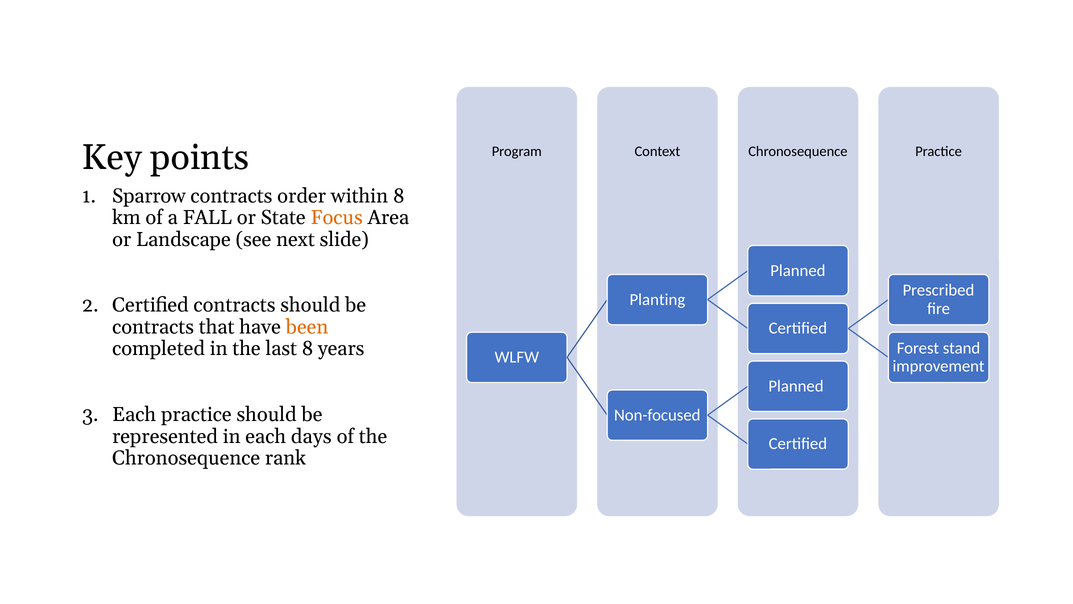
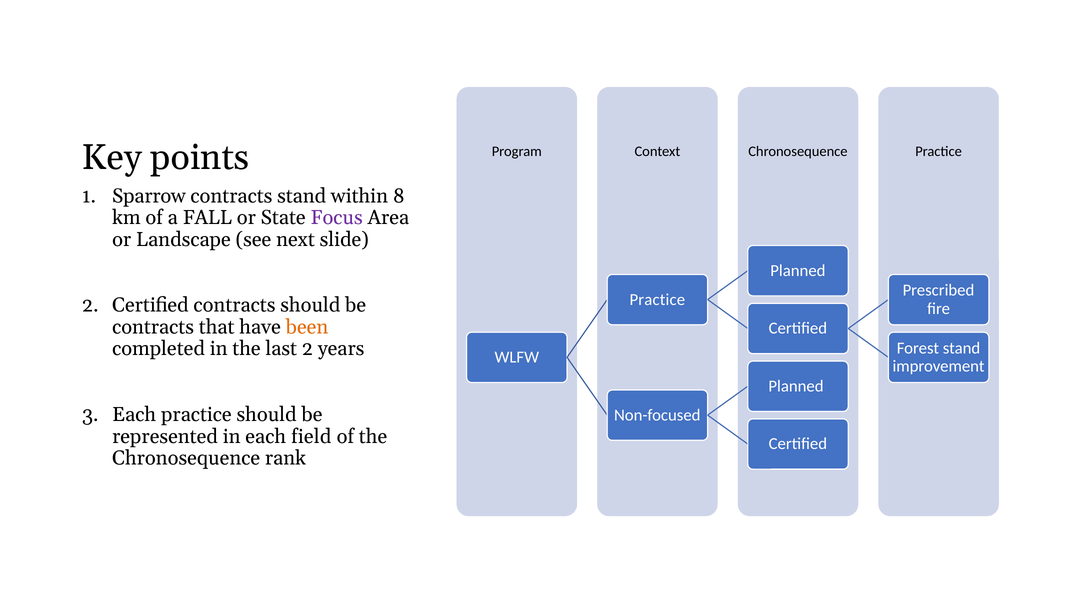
contracts order: order -> stand
Focus colour: orange -> purple
Planting at (657, 299): Planting -> Practice
last 8: 8 -> 2
days: days -> field
